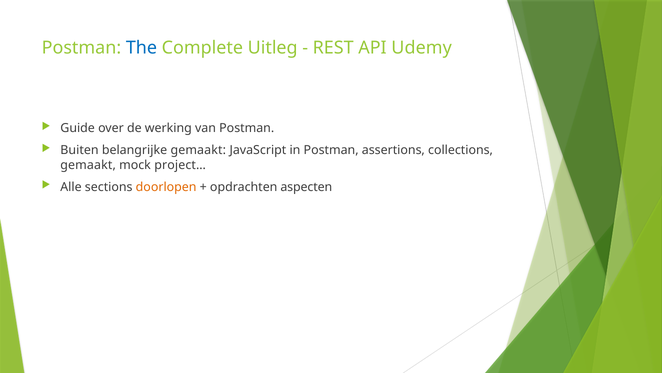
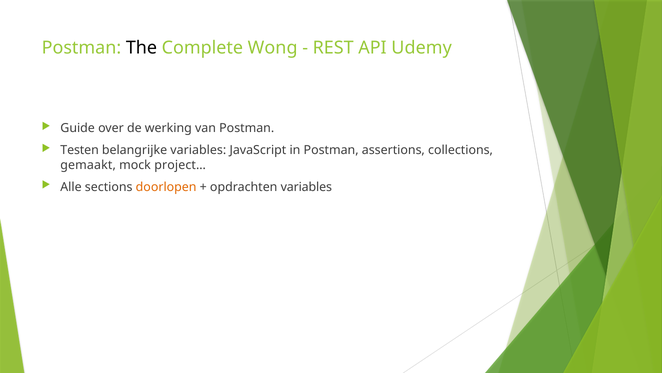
The colour: blue -> black
Uitleg: Uitleg -> Wong
Buiten: Buiten -> Testen
belangrijke gemaakt: gemaakt -> variables
opdrachten aspecten: aspecten -> variables
